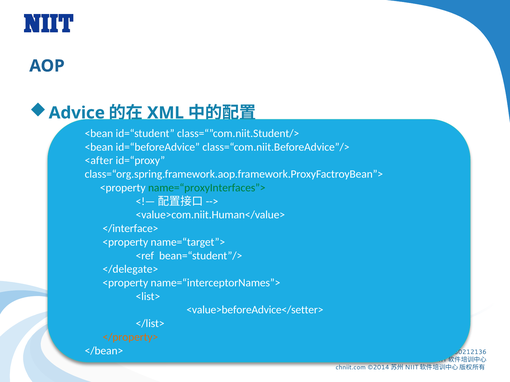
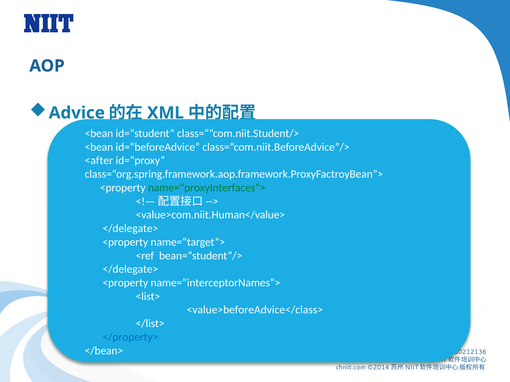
</interface> at (130, 229): </interface> -> </delegate>
<value>beforeAdvice</setter>: <value>beforeAdvice</setter> -> <value>beforeAdvice</class>
</property> colour: orange -> blue
